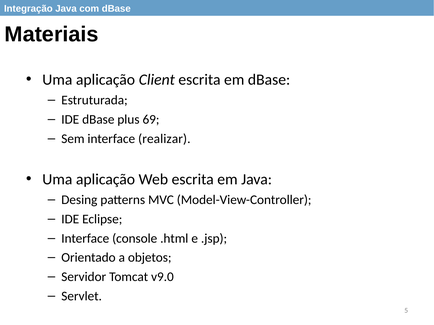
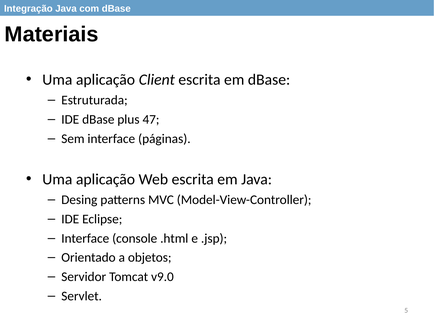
69: 69 -> 47
realizar: realizar -> páginas
